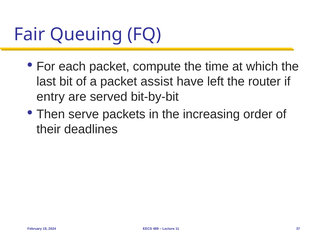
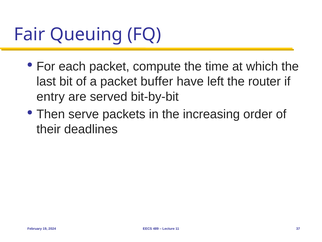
assist: assist -> buffer
